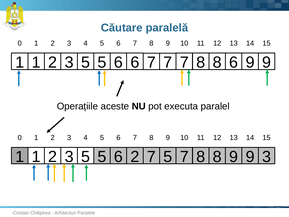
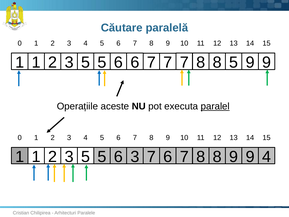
8 6: 6 -> 5
paralel underline: none -> present
6 2: 2 -> 3
7 5: 5 -> 6
9 3: 3 -> 4
